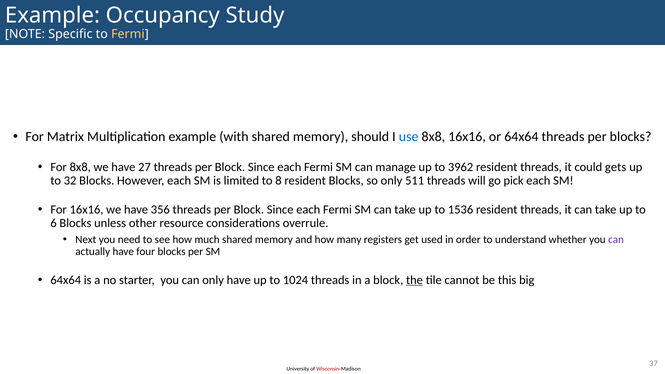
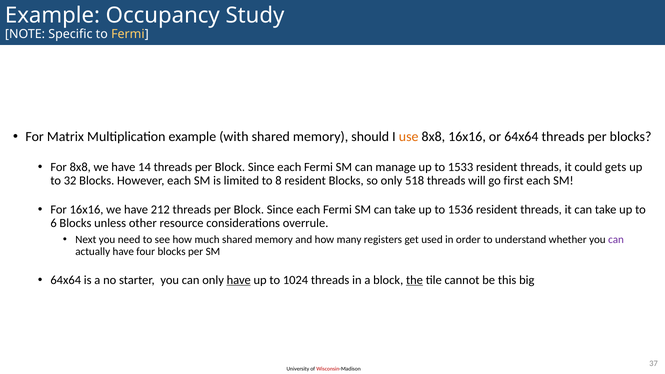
use colour: blue -> orange
27: 27 -> 14
3962: 3962 -> 1533
511: 511 -> 518
pick: pick -> first
356: 356 -> 212
have at (239, 280) underline: none -> present
